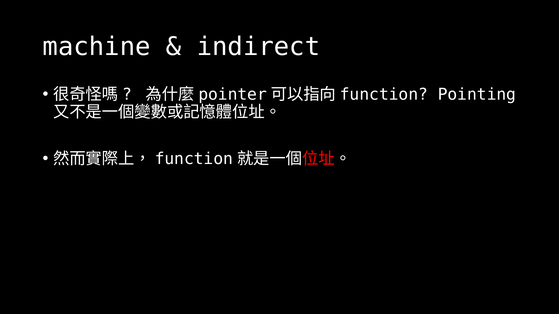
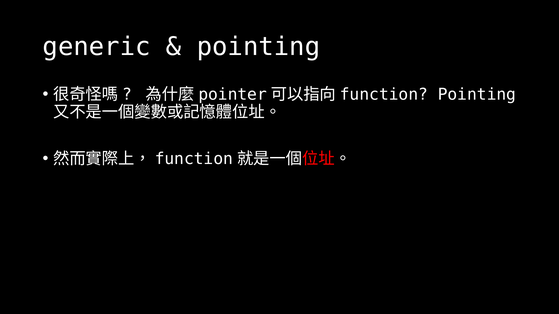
machine: machine -> generic
indirect at (258, 47): indirect -> pointing
